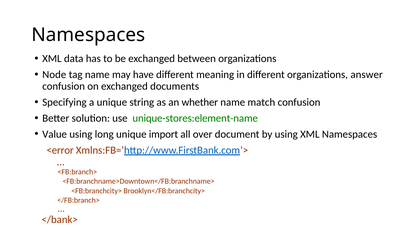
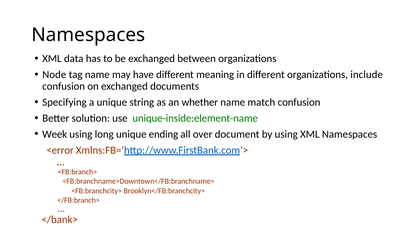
answer: answer -> include
unique-stores:element-name: unique-stores:element-name -> unique-inside:element-name
Value: Value -> Week
import: import -> ending
